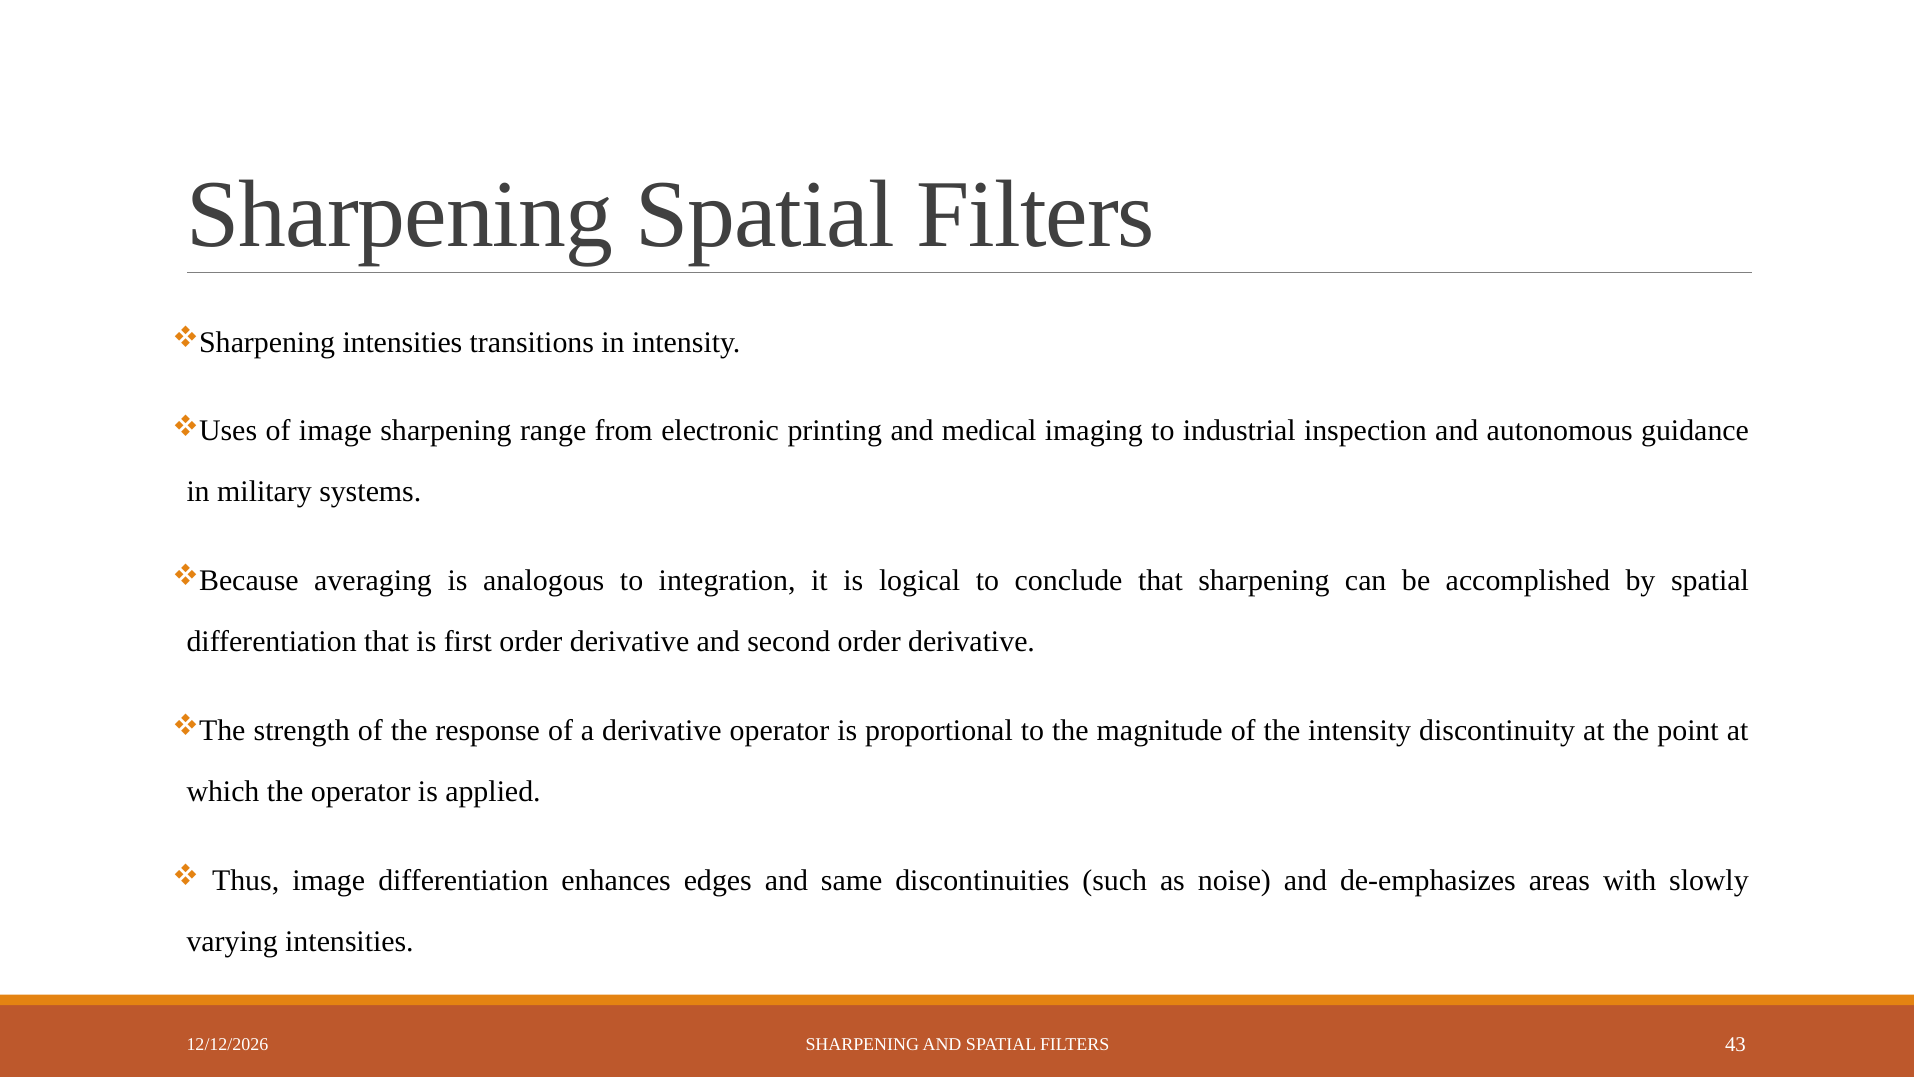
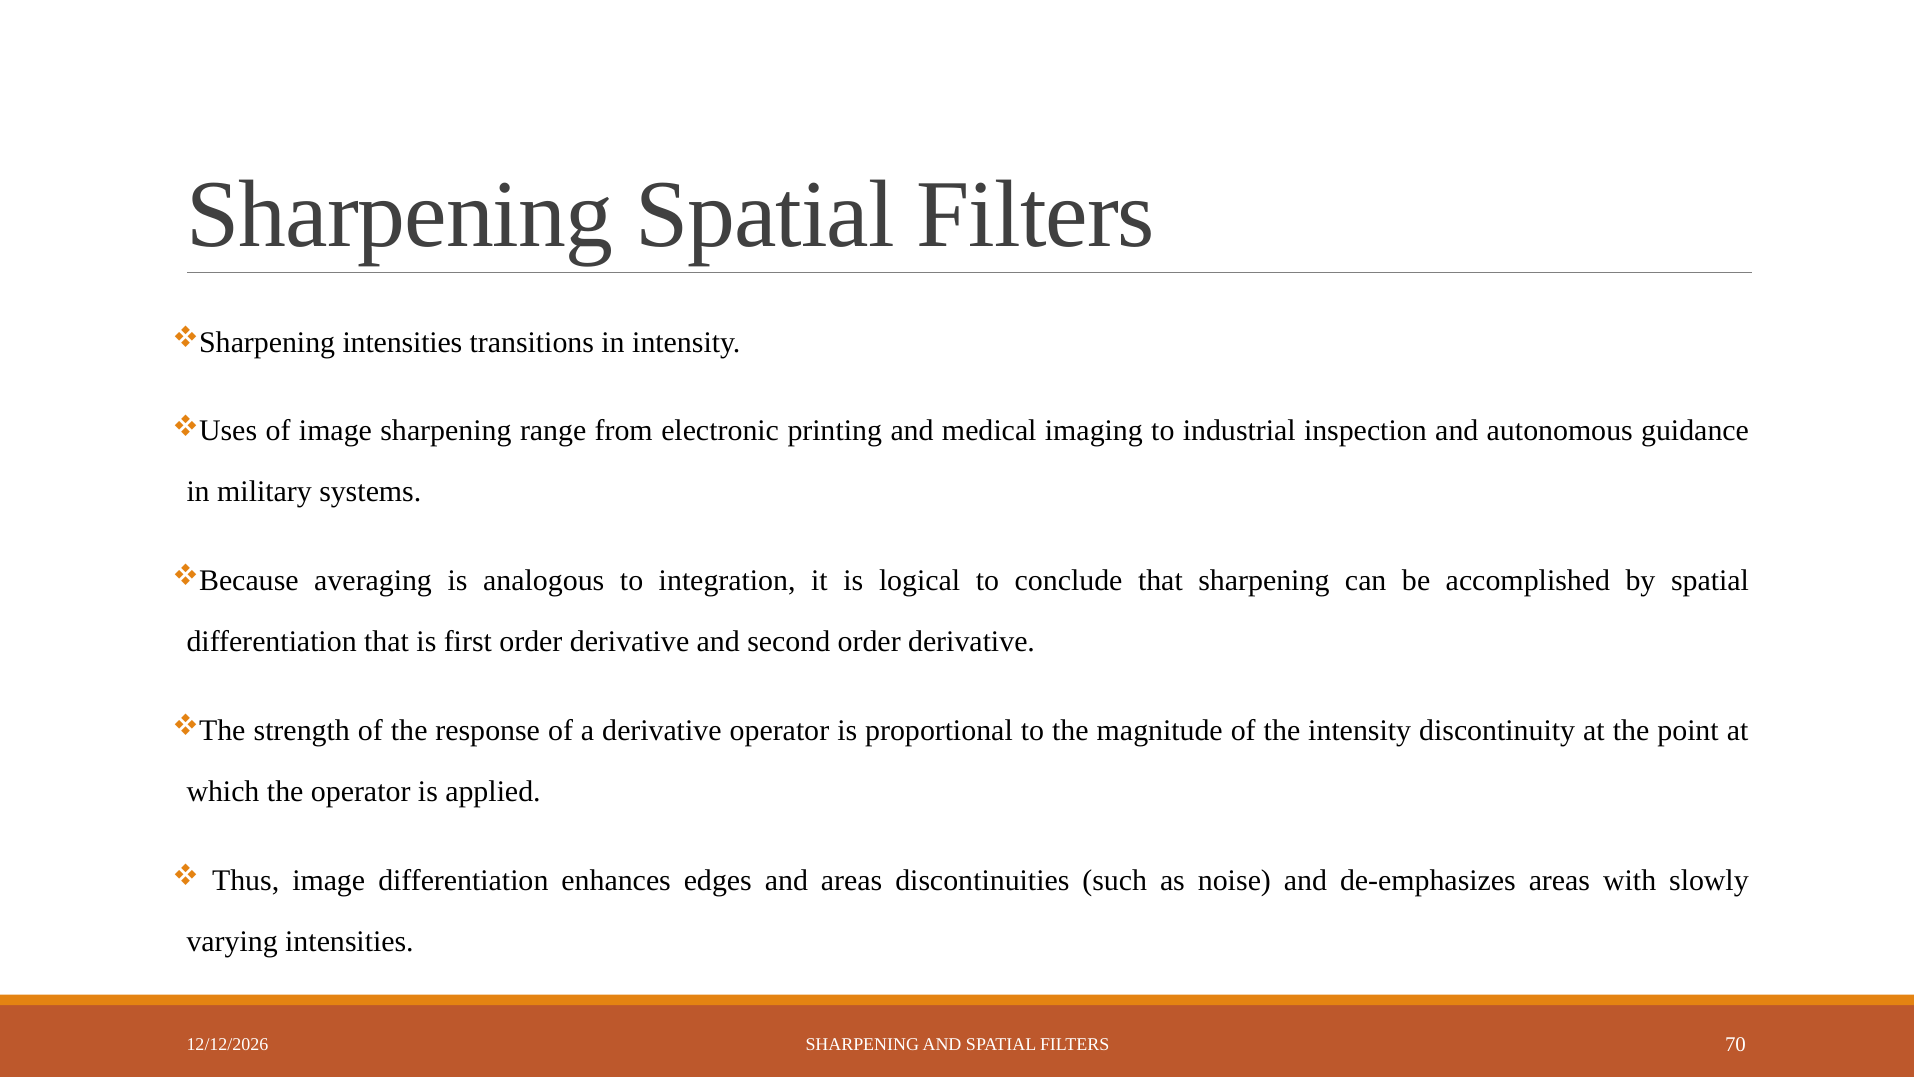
and same: same -> areas
43: 43 -> 70
